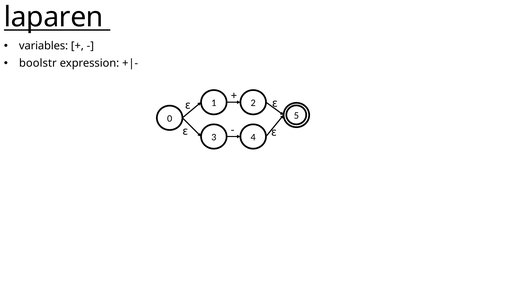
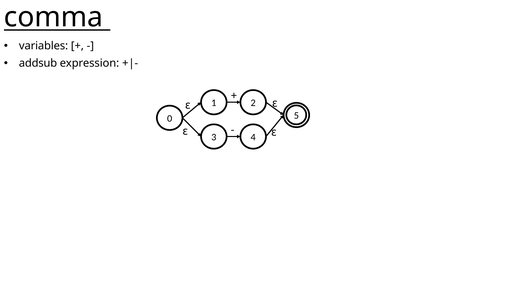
laparen: laparen -> comma
boolstr: boolstr -> addsub
